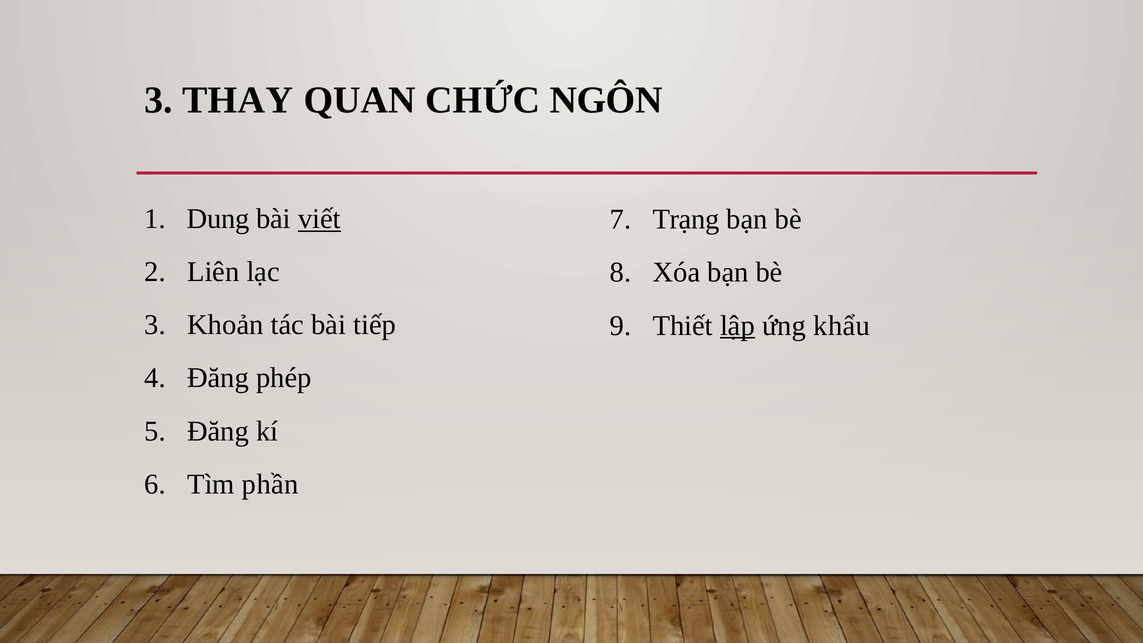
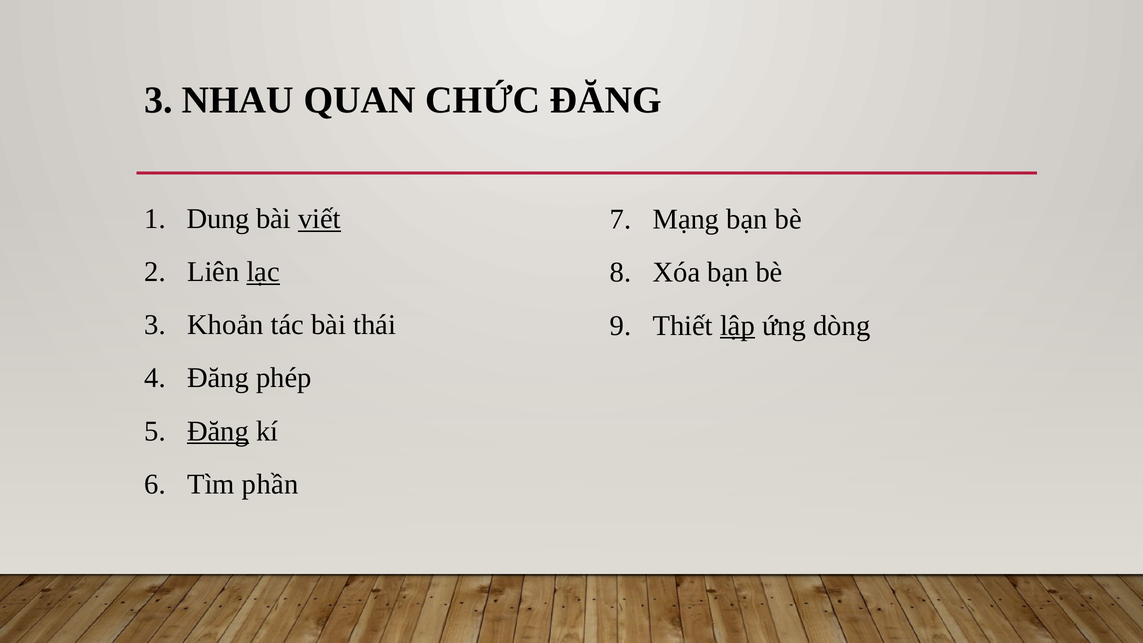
THAY: THAY -> NHAU
CHỨC NGÔN: NGÔN -> ĐĂNG
Trạng: Trạng -> Mạng
lạc underline: none -> present
tiếp: tiếp -> thái
khẩu: khẩu -> dòng
Đăng at (218, 431) underline: none -> present
